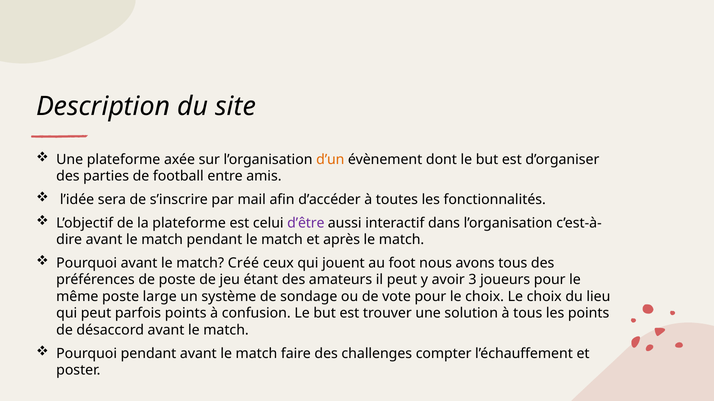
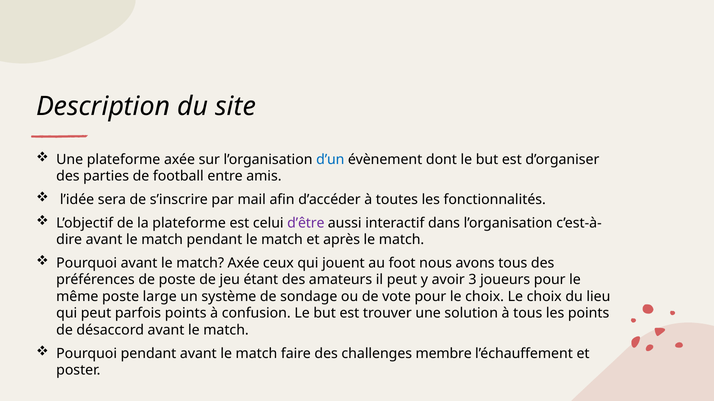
d’un colour: orange -> blue
match Créé: Créé -> Axée
compter: compter -> membre
